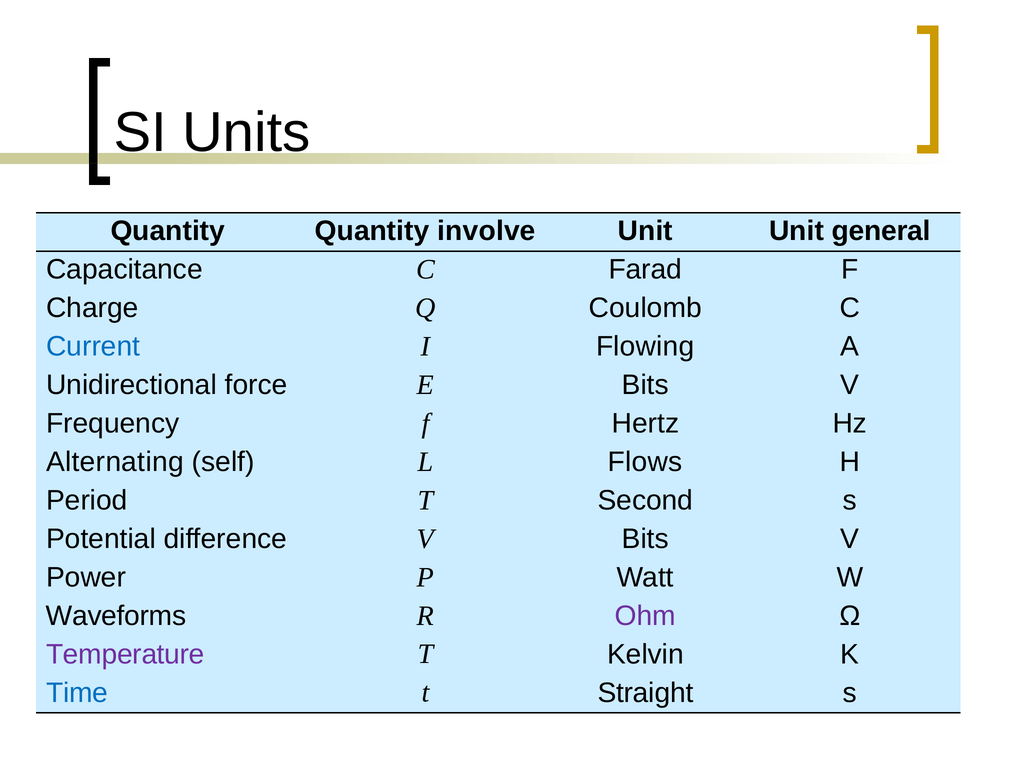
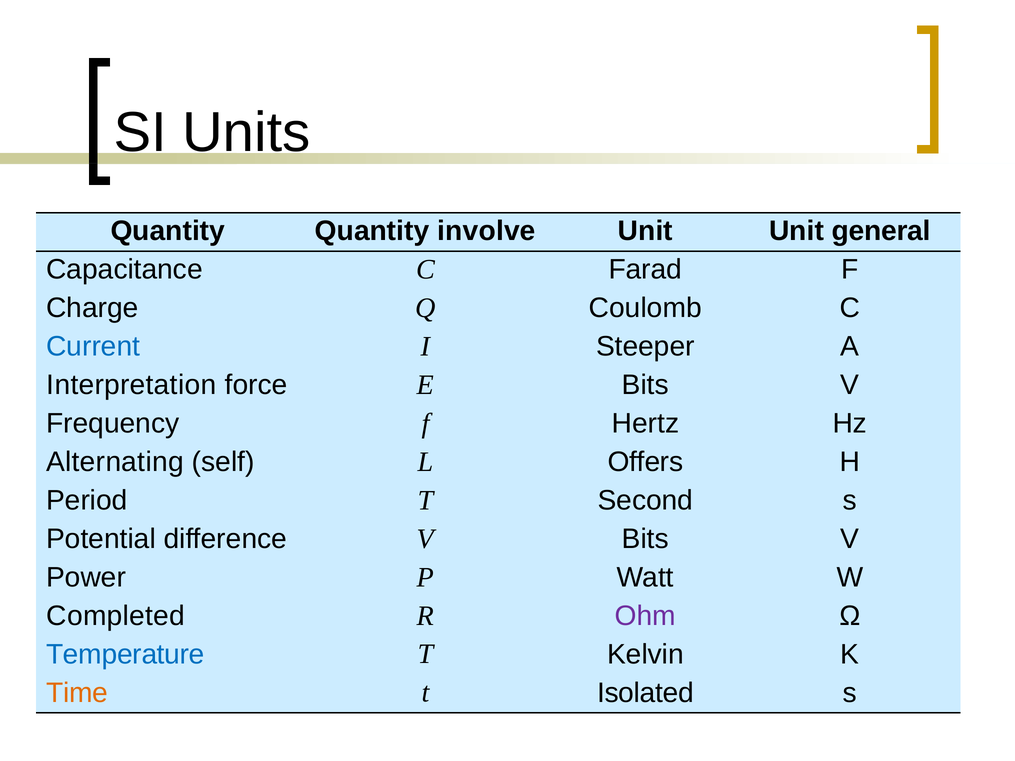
Flowing: Flowing -> Steeper
Unidirectional: Unidirectional -> Interpretation
Flows: Flows -> Offers
Waveforms: Waveforms -> Completed
Temperature colour: purple -> blue
Time colour: blue -> orange
Straight: Straight -> Isolated
